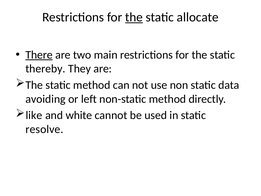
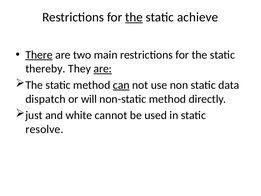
allocate: allocate -> achieve
are at (103, 69) underline: none -> present
can underline: none -> present
avoiding: avoiding -> dispatch
left: left -> will
like: like -> just
